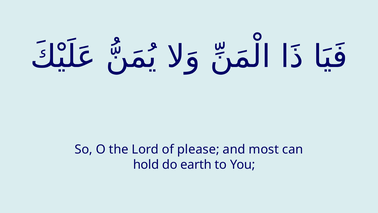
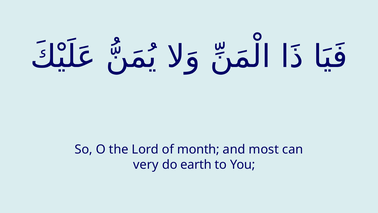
please: please -> month
hold: hold -> very
